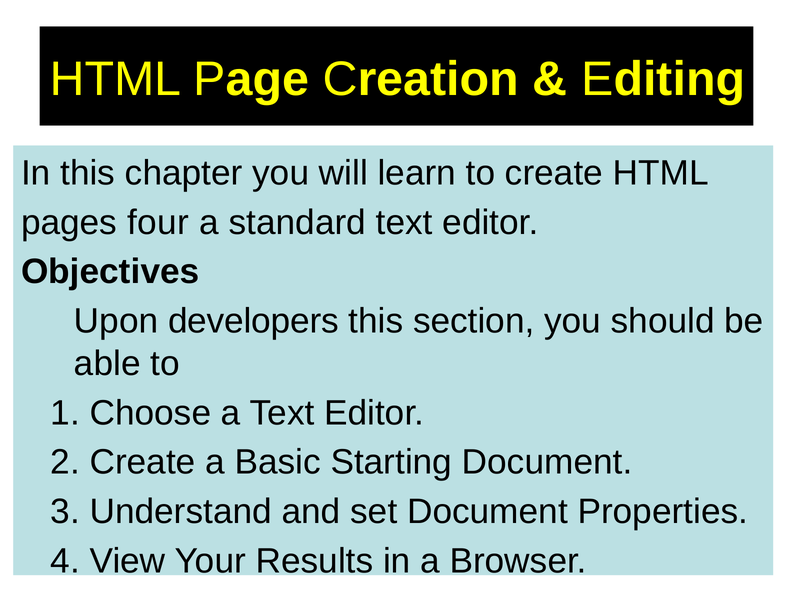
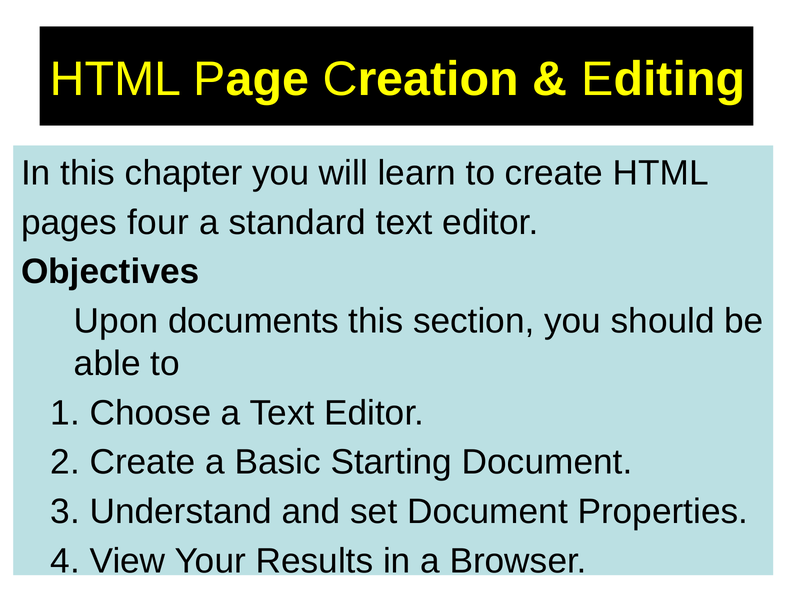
developers: developers -> documents
